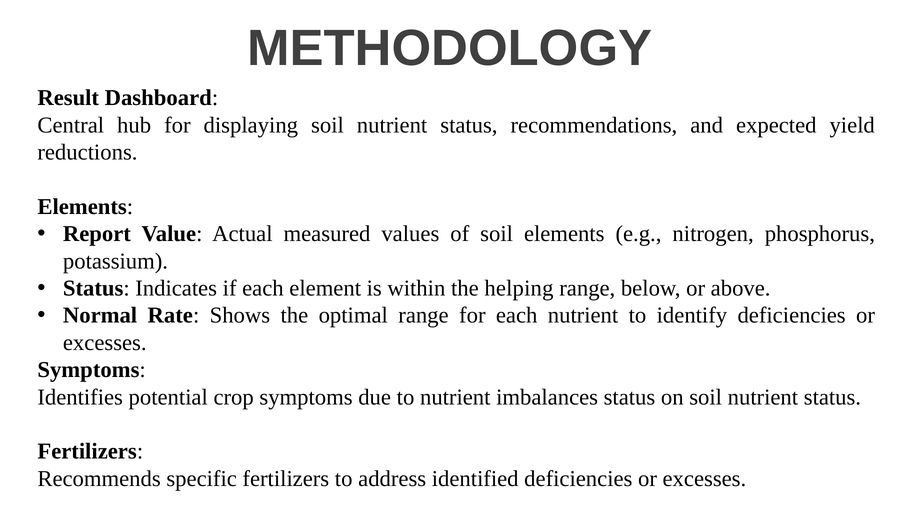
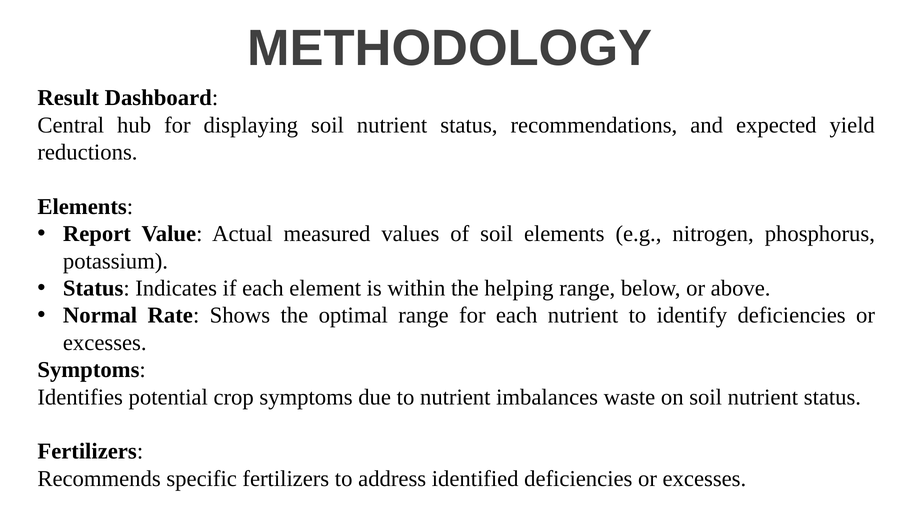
imbalances status: status -> waste
